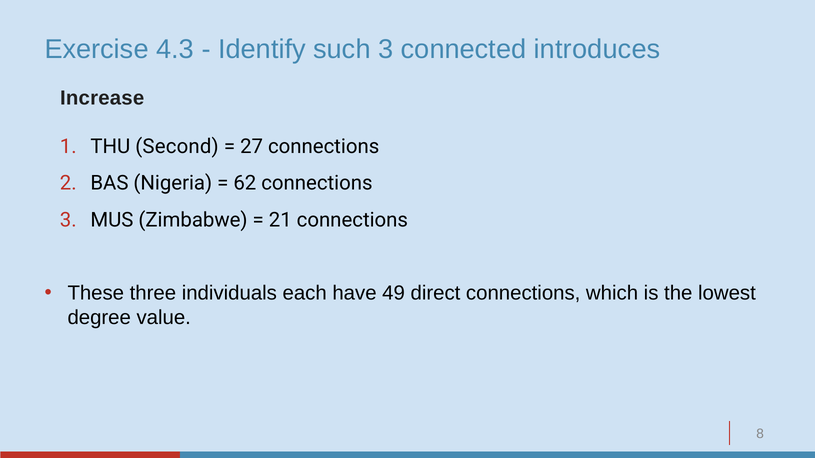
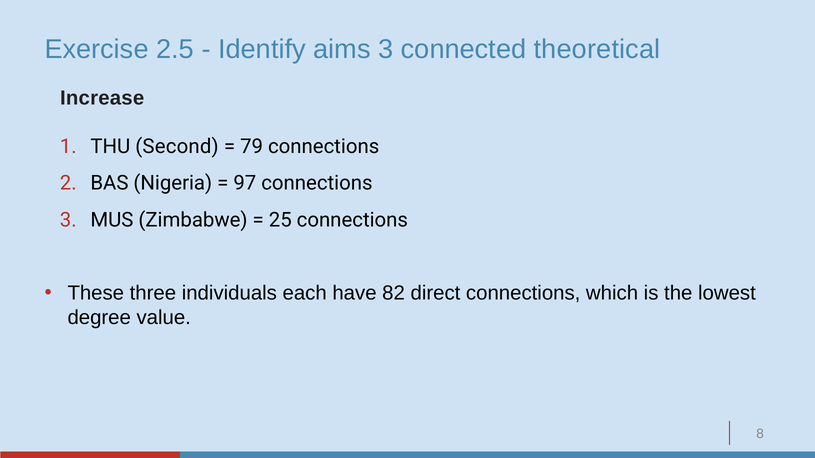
4.3: 4.3 -> 2.5
such: such -> aims
introduces: introduces -> theoretical
27: 27 -> 79
62: 62 -> 97
21: 21 -> 25
49: 49 -> 82
